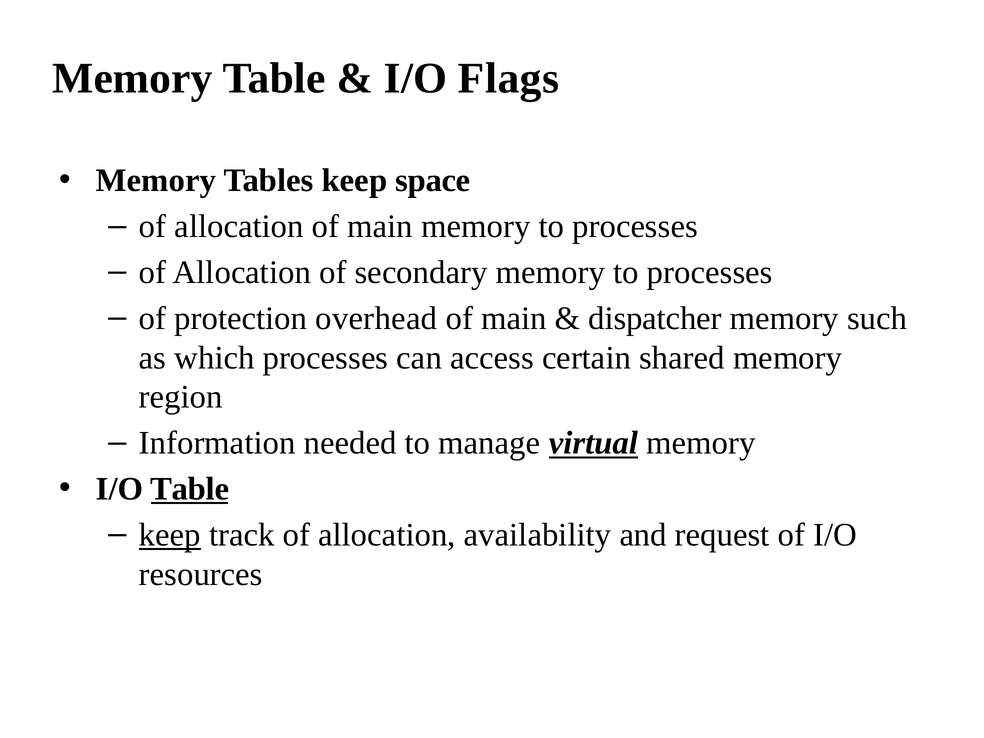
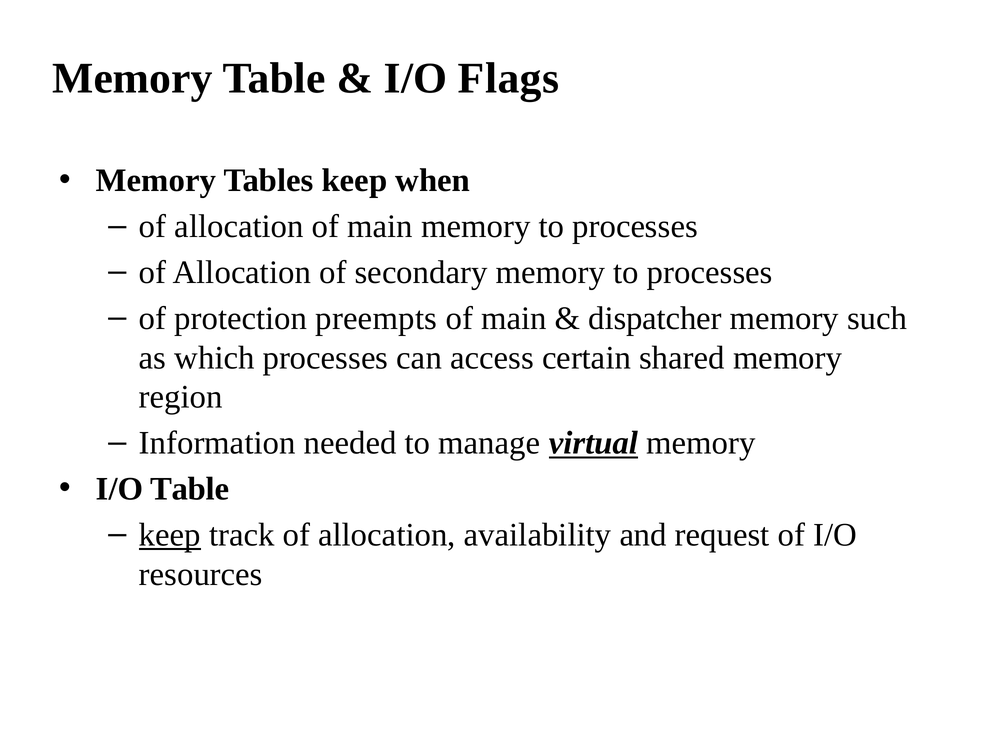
space: space -> when
overhead: overhead -> preempts
Table at (190, 489) underline: present -> none
